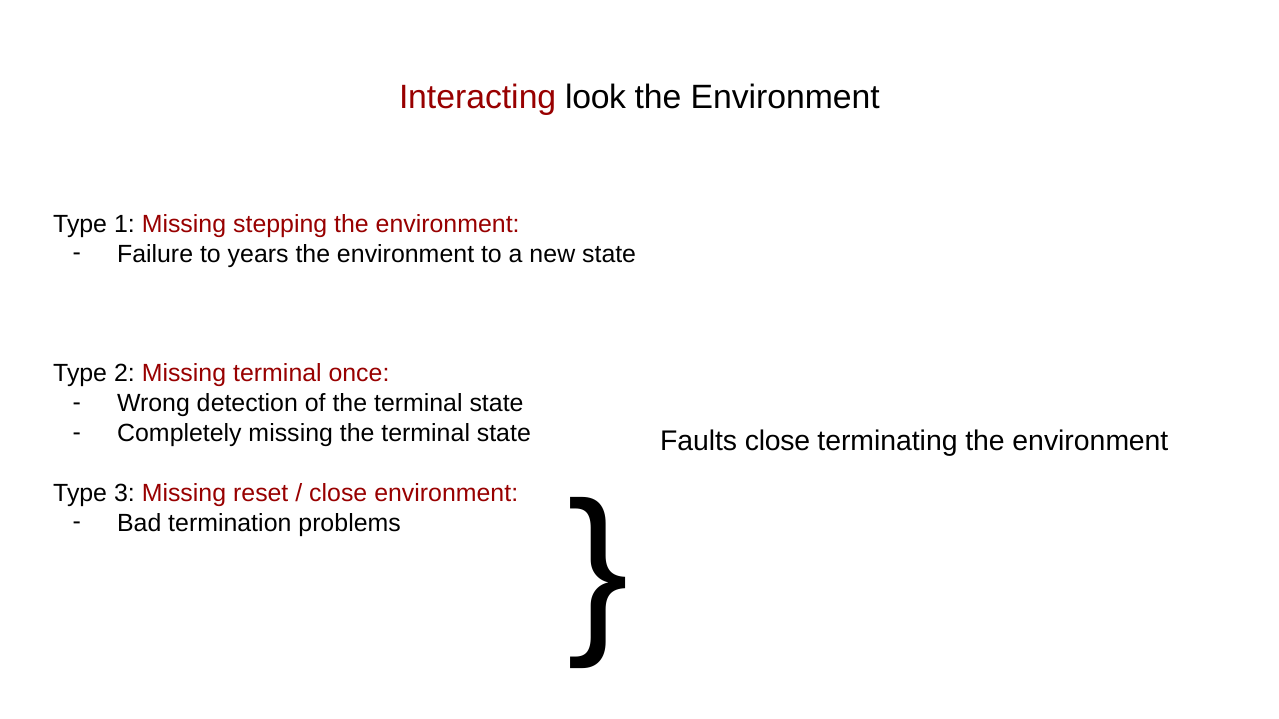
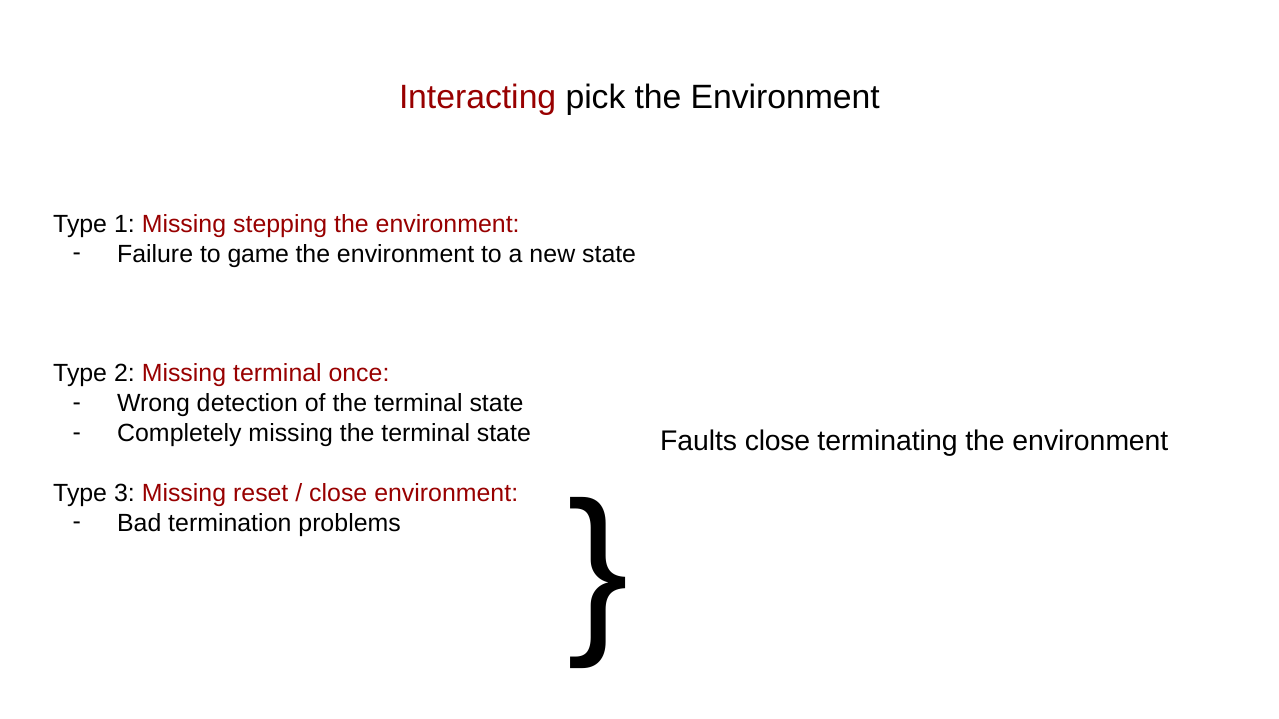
look: look -> pick
years: years -> game
